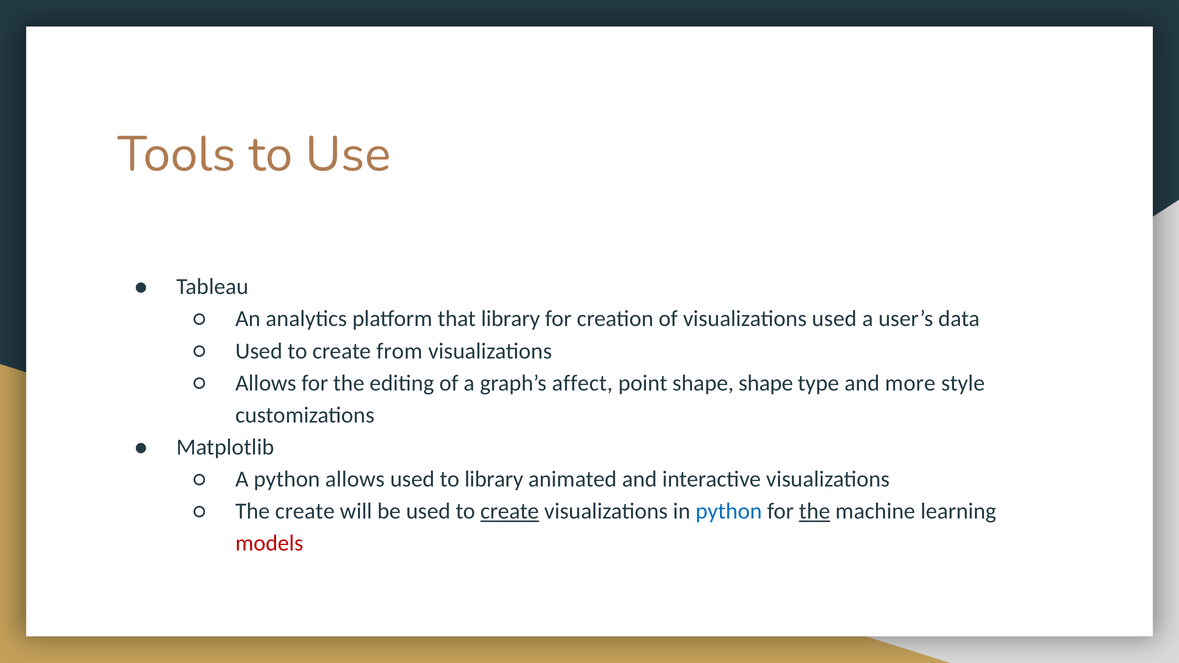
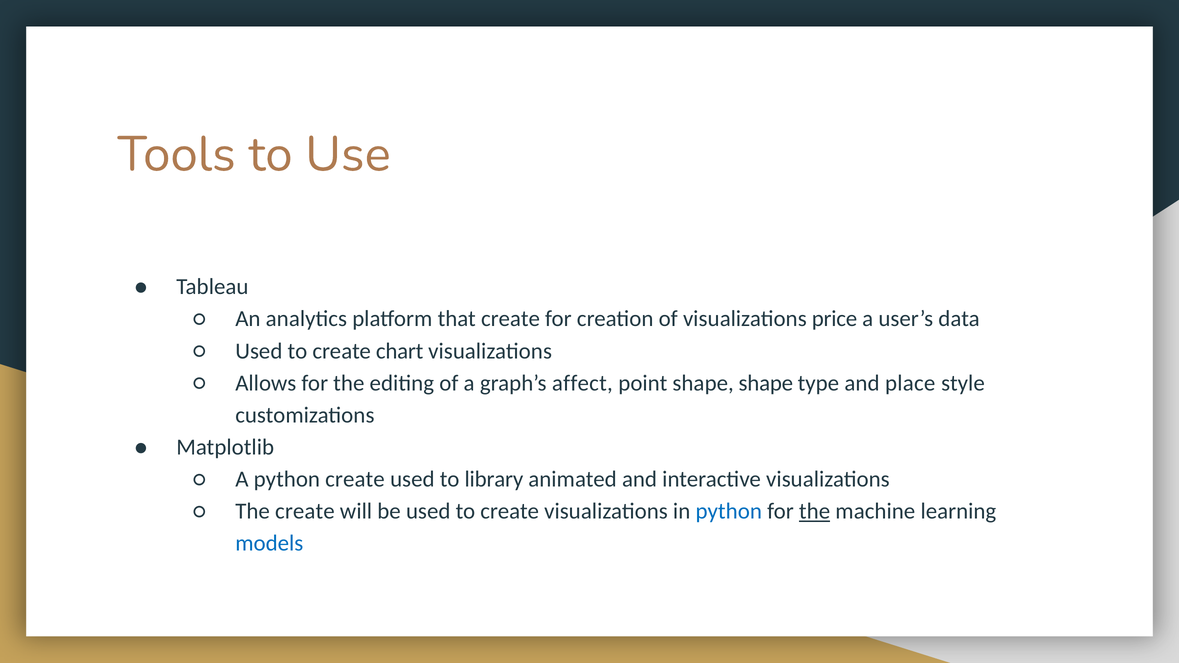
that library: library -> create
visualizations used: used -> price
from: from -> chart
more: more -> place
python allows: allows -> create
create at (510, 511) underline: present -> none
models colour: red -> blue
